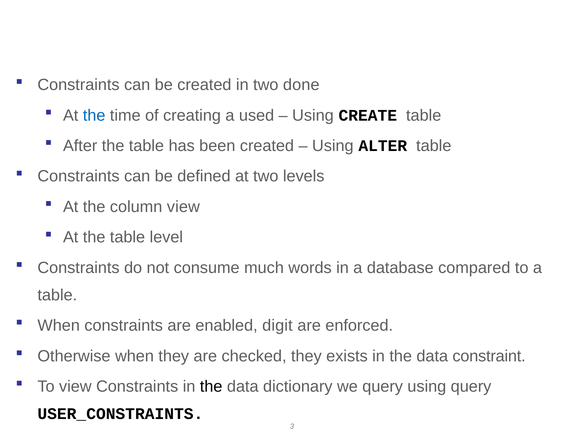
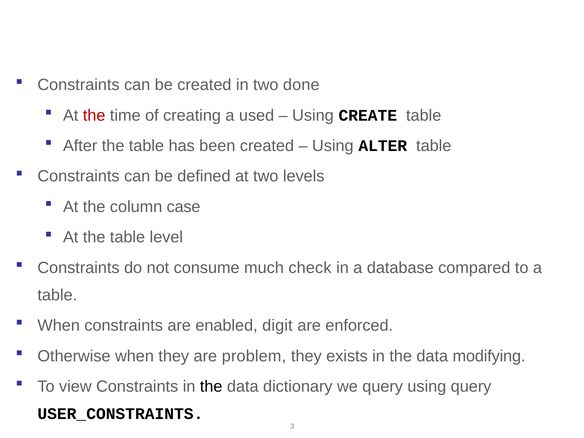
the at (94, 115) colour: blue -> red
column view: view -> case
words: words -> check
checked: checked -> problem
data constraint: constraint -> modifying
